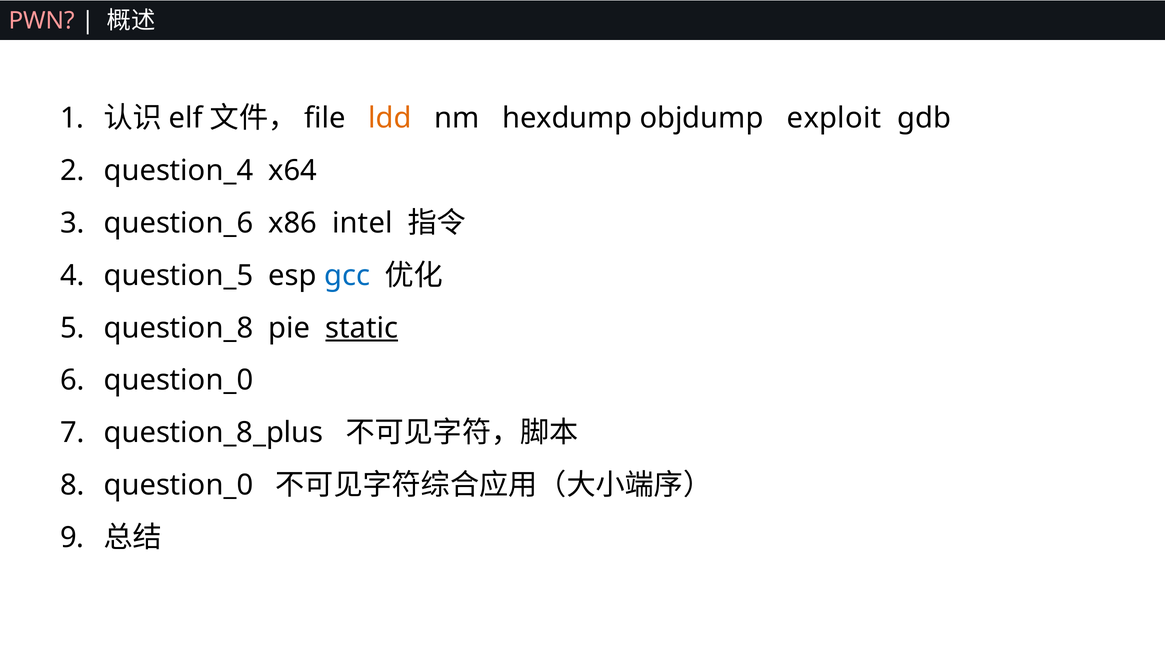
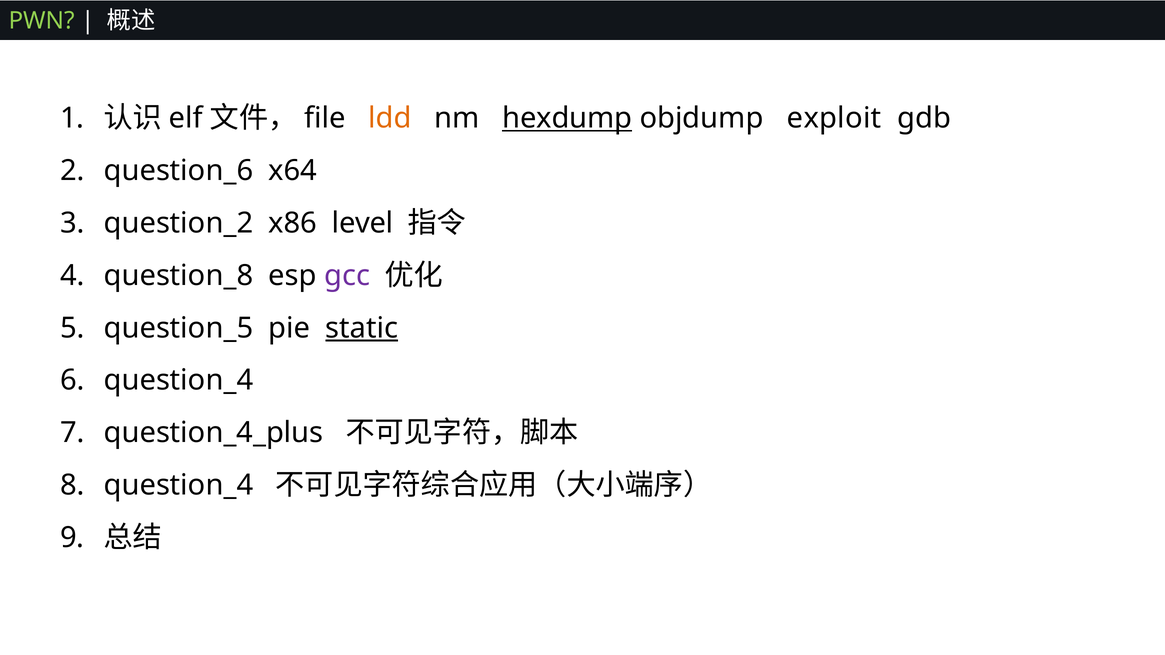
PWN colour: pink -> light green
hexdump underline: none -> present
question_4: question_4 -> question_6
question_6: question_6 -> question_2
intel: intel -> level
question_5: question_5 -> question_8
gcc colour: blue -> purple
question_8: question_8 -> question_5
question_0 at (178, 381): question_0 -> question_4
question_8_plus: question_8_plus -> question_4_plus
question_0 at (178, 485): question_0 -> question_4
